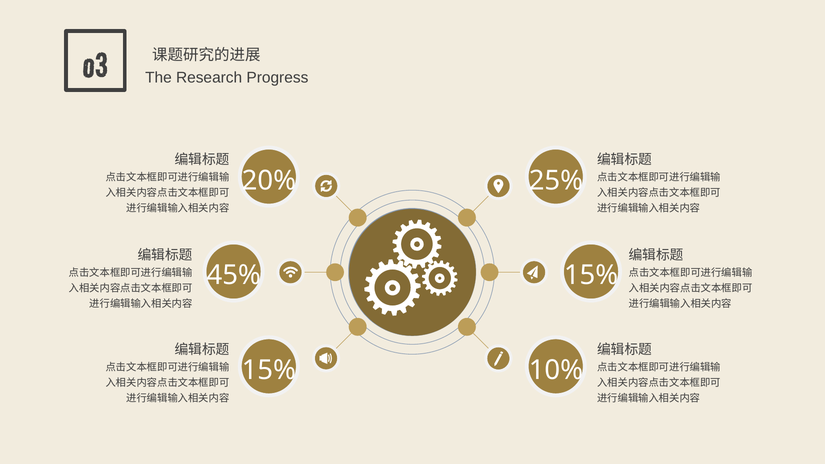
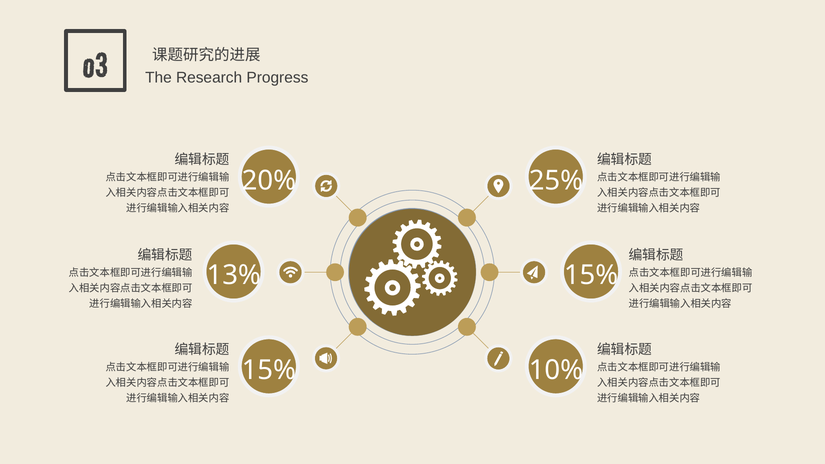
45%: 45% -> 13%
